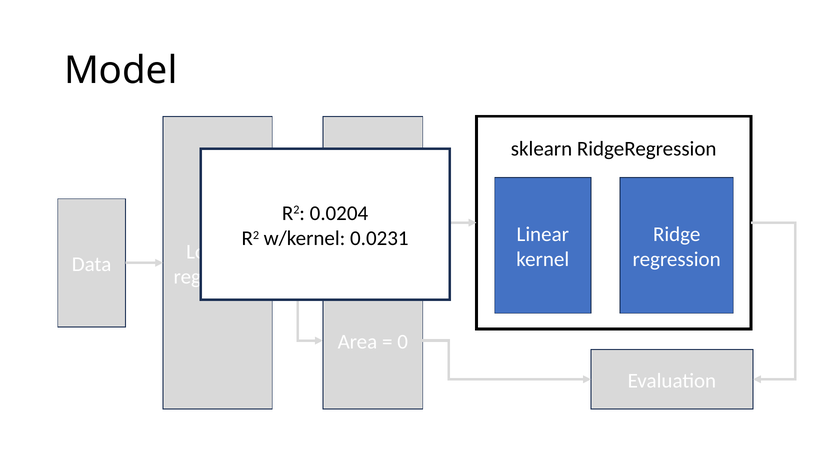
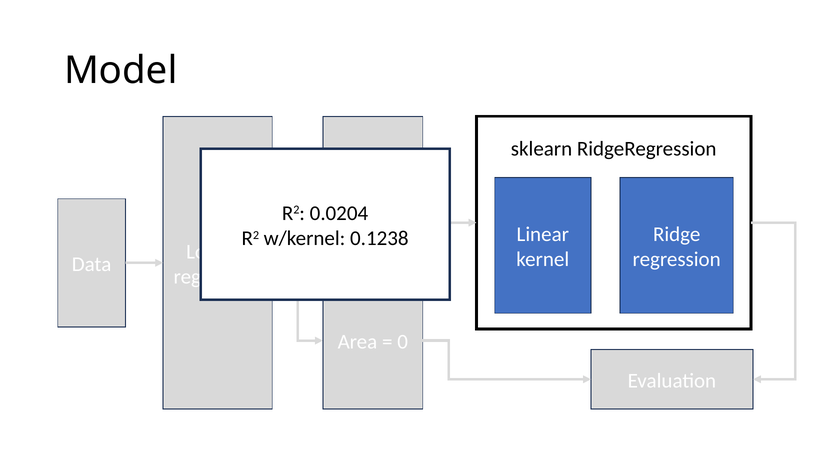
0.0231: 0.0231 -> 0.1238
